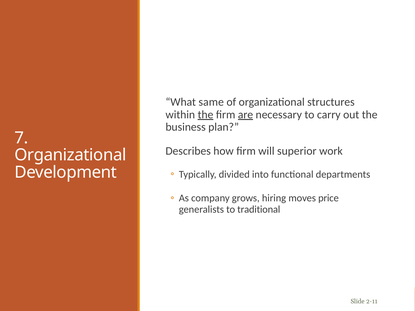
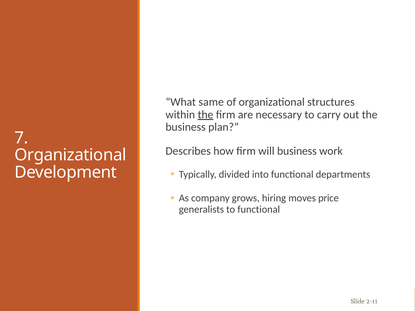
are underline: present -> none
will superior: superior -> business
to traditional: traditional -> functional
